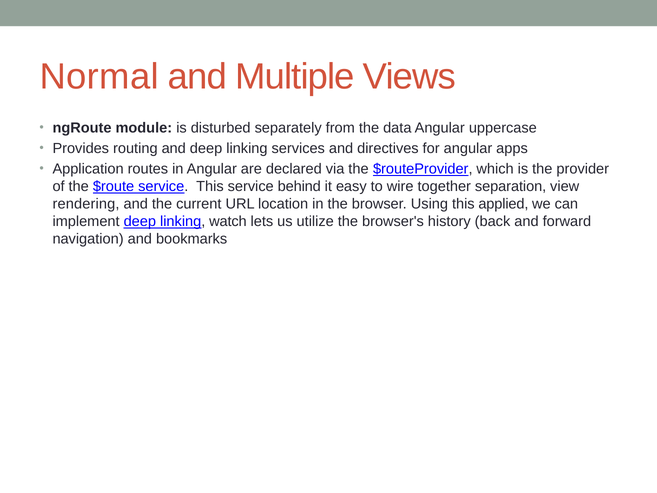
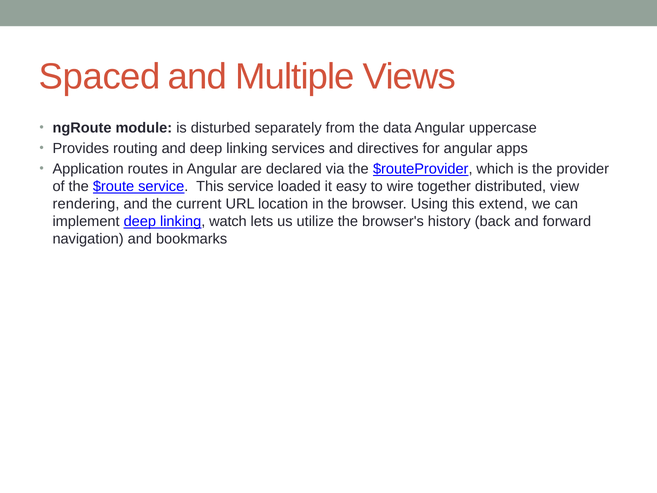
Normal: Normal -> Spaced
behind: behind -> loaded
separation: separation -> distributed
applied: applied -> extend
